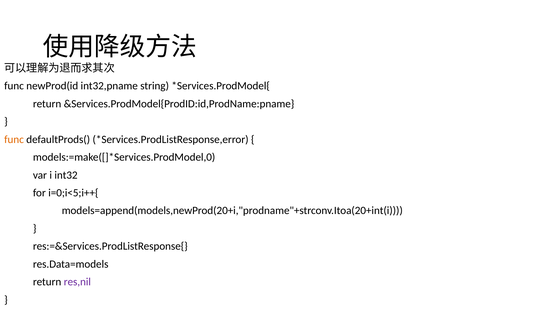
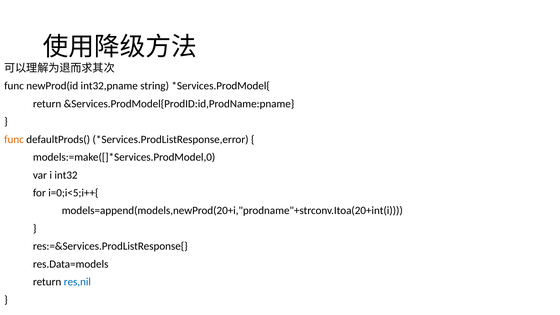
res,nil colour: purple -> blue
